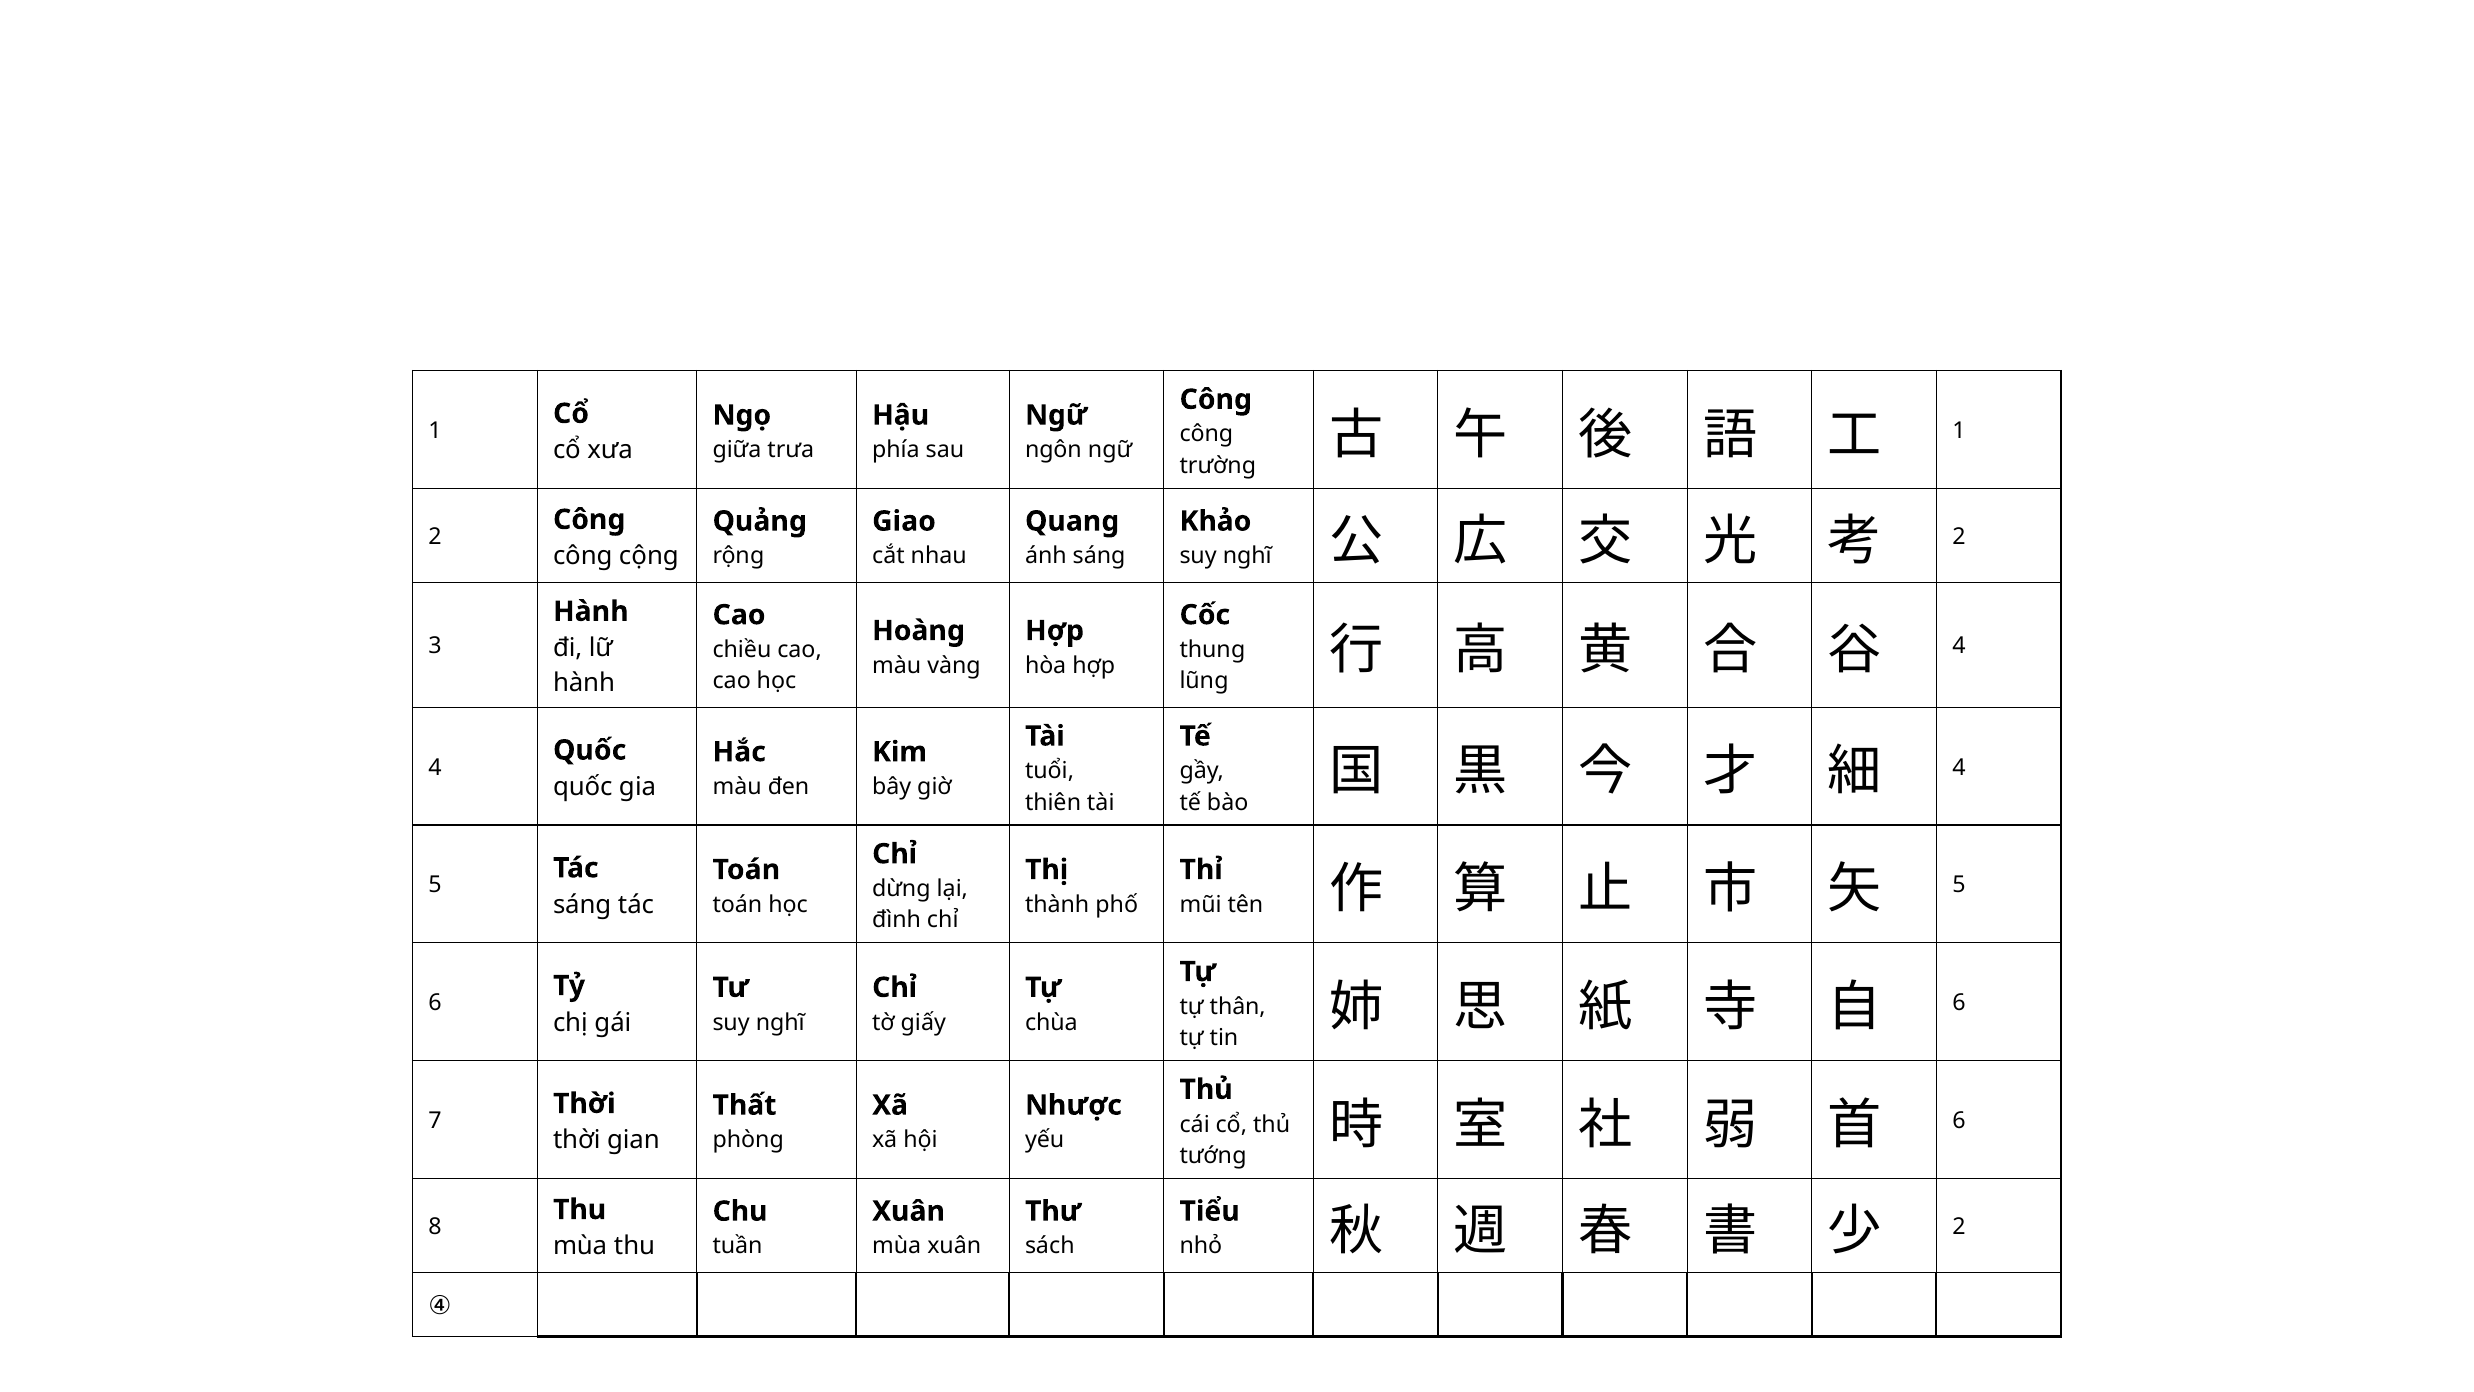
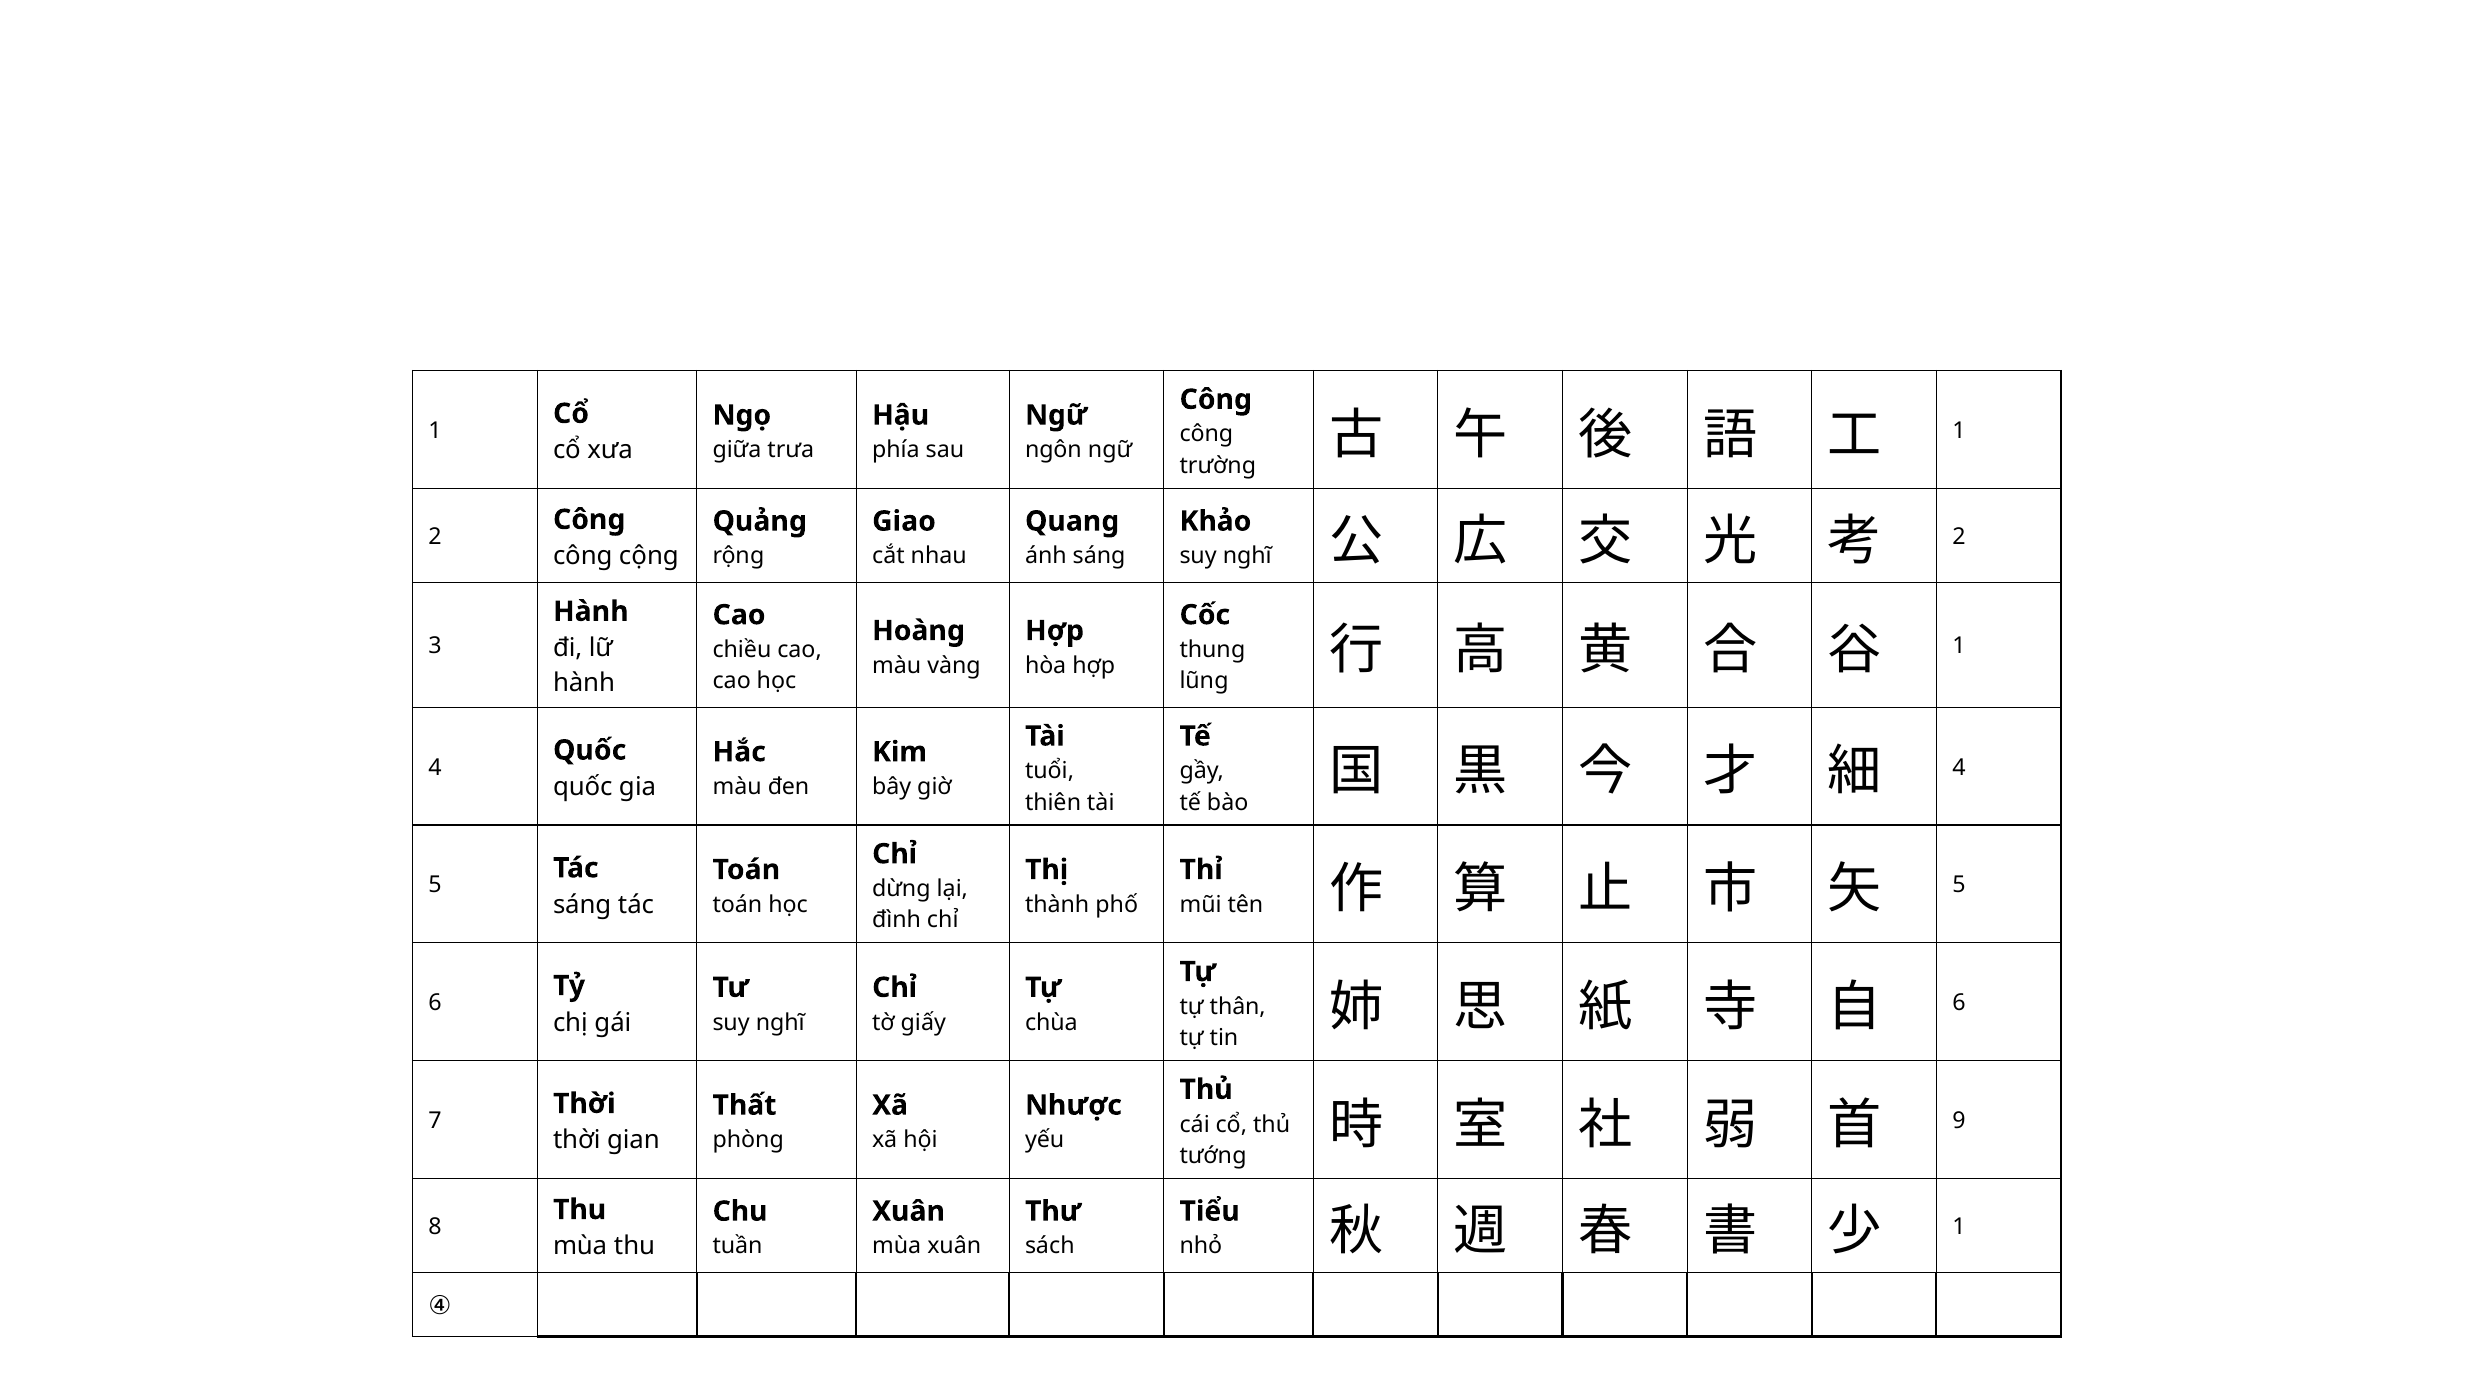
4 at (1959, 646): 4 -> 1
6 at (1959, 1121): 6 -> 9
2 at (1959, 1227): 2 -> 1
